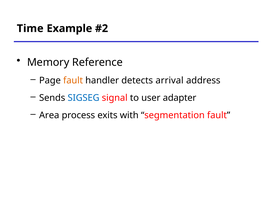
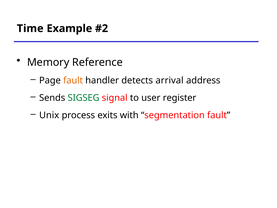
SIGSEG colour: blue -> green
adapter: adapter -> register
Area: Area -> Unix
